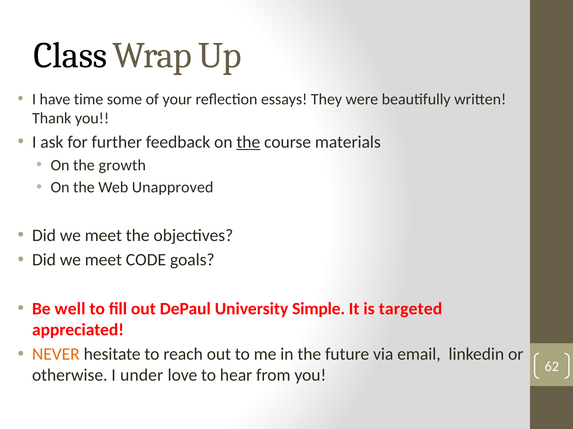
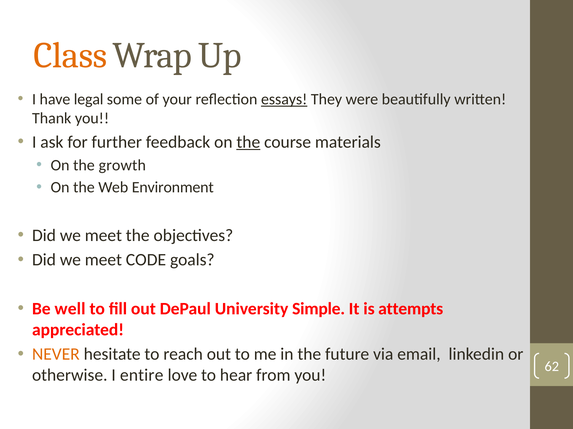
Class colour: black -> orange
time: time -> legal
essays underline: none -> present
Unapproved: Unapproved -> Environment
targeted: targeted -> attempts
under: under -> entire
